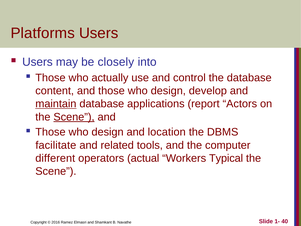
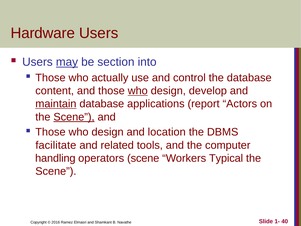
Platforms: Platforms -> Hardware
may underline: none -> present
closely: closely -> section
who at (138, 91) underline: none -> present
different: different -> handling
operators actual: actual -> scene
